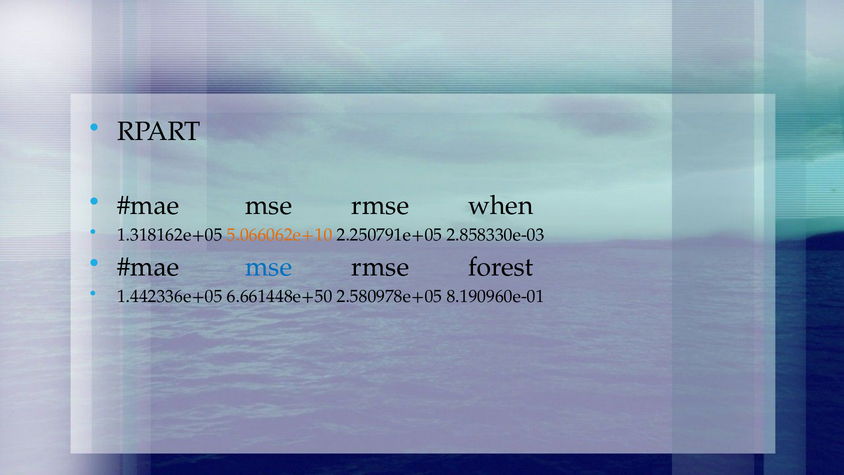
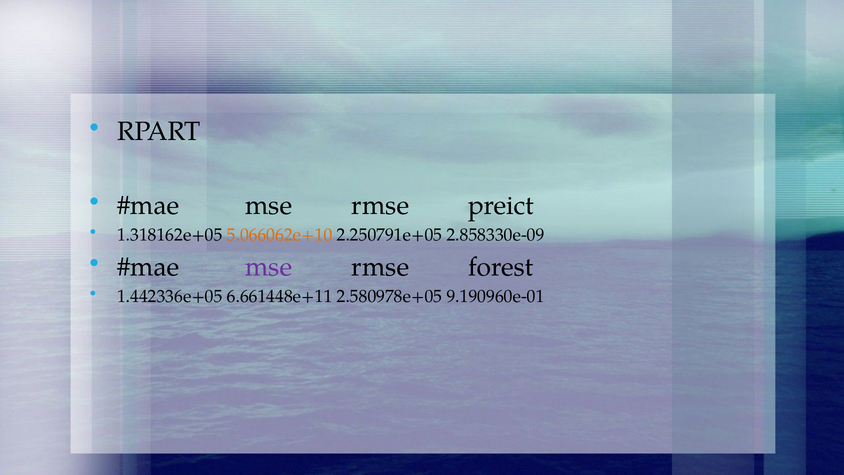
when: when -> preict
2.858330e-03: 2.858330e-03 -> 2.858330e-09
mse at (269, 267) colour: blue -> purple
6.661448e+50: 6.661448e+50 -> 6.661448e+11
8.190960e-01: 8.190960e-01 -> 9.190960e-01
